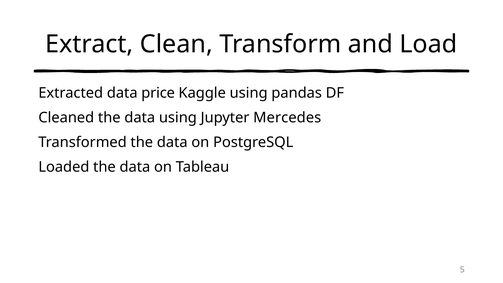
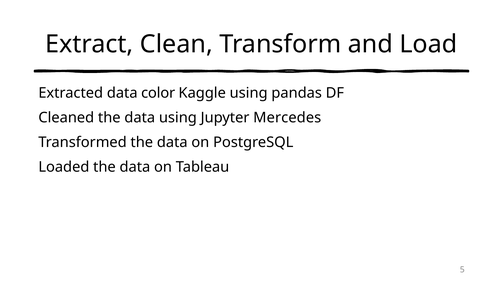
price: price -> color
